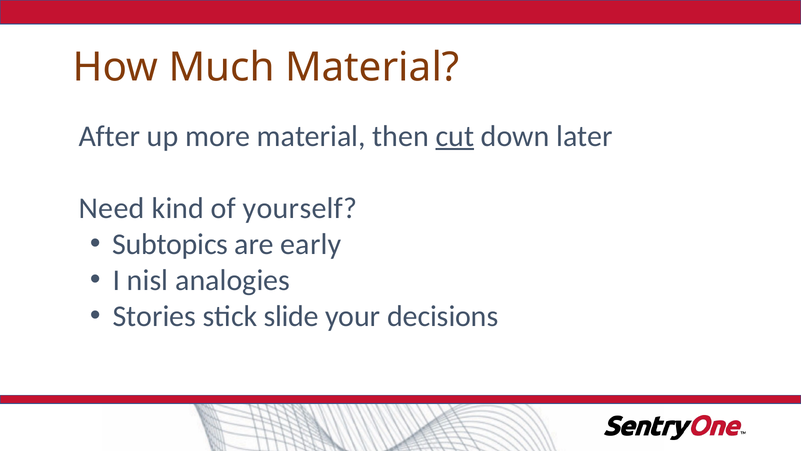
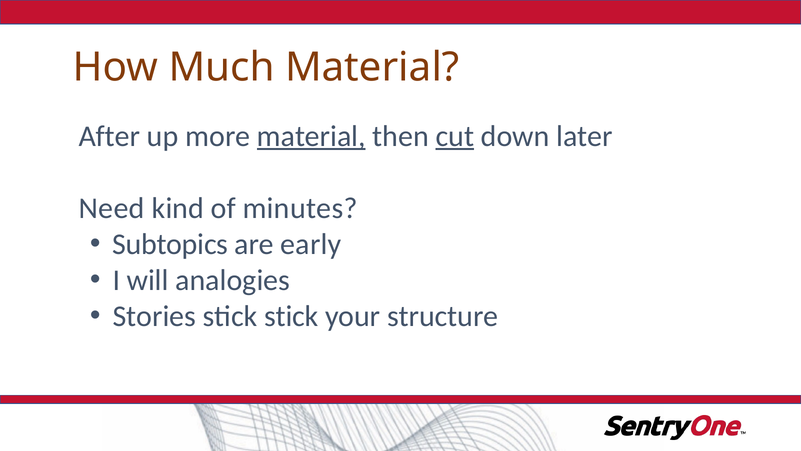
material at (311, 136) underline: none -> present
yourself: yourself -> minutes
nisl: nisl -> will
stick slide: slide -> stick
decisions: decisions -> structure
